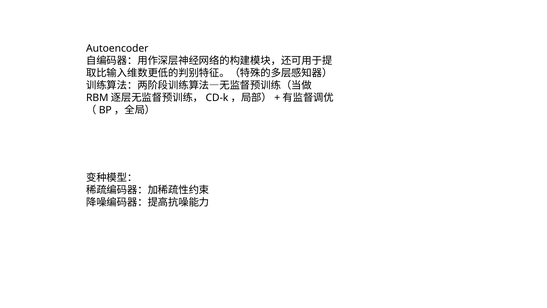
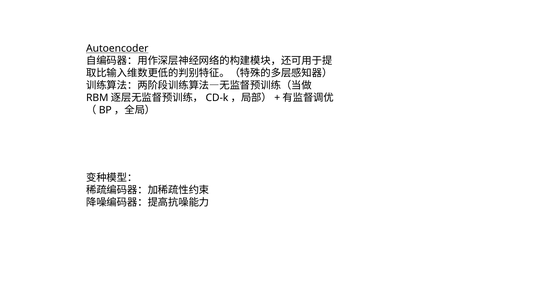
Autoencoder underline: none -> present
